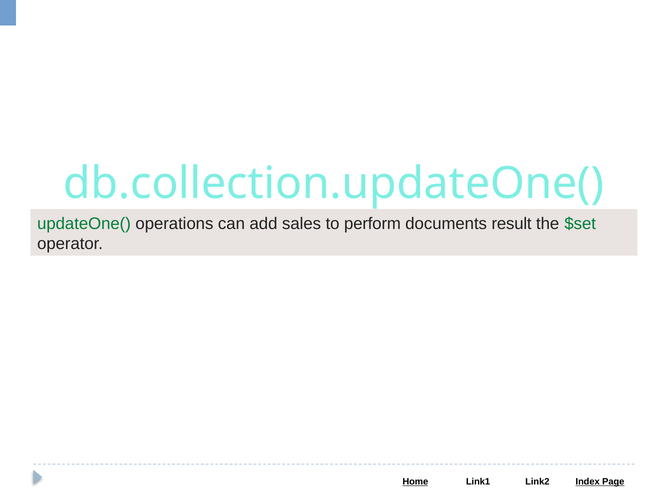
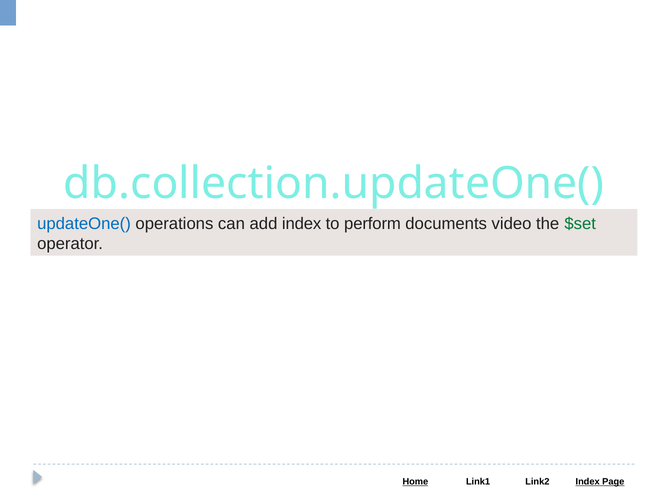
updateOne( colour: green -> blue
add sales: sales -> index
result: result -> video
